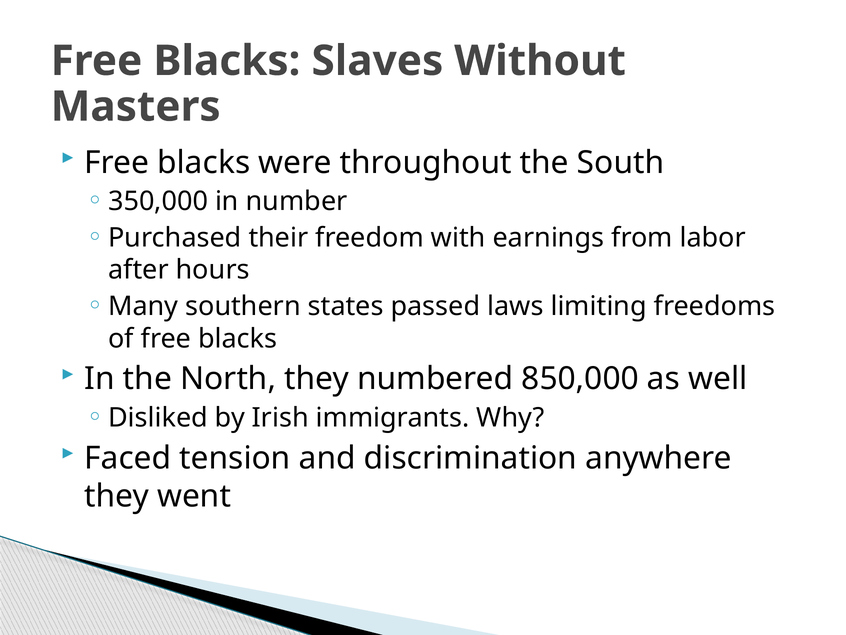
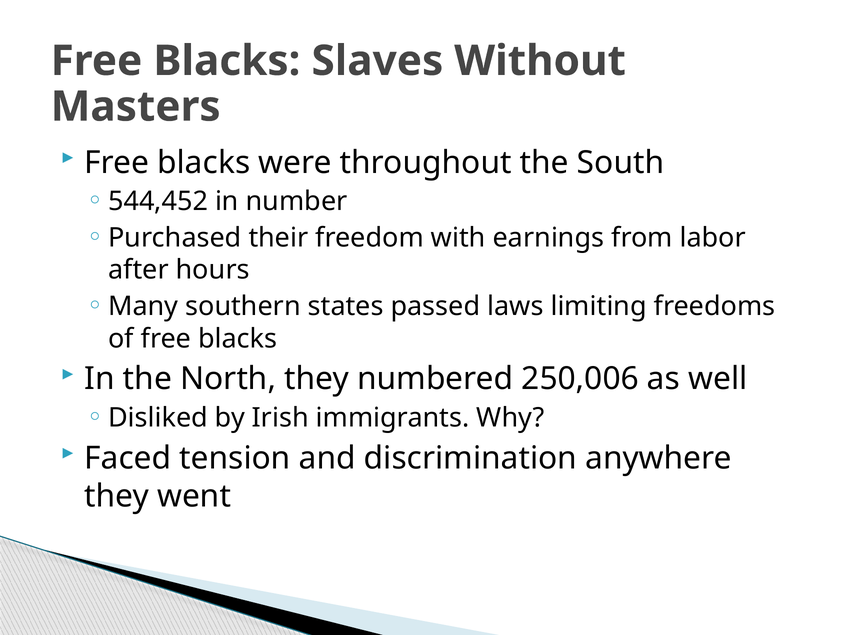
350,000: 350,000 -> 544,452
850,000: 850,000 -> 250,006
